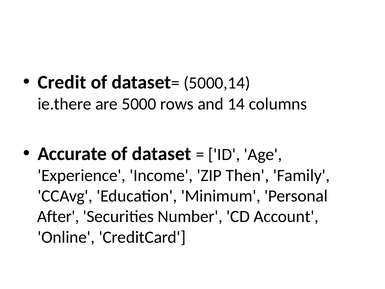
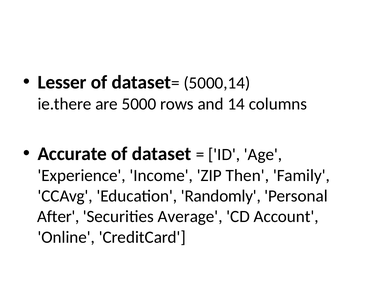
Credit: Credit -> Lesser
Minimum: Minimum -> Randomly
Number: Number -> Average
